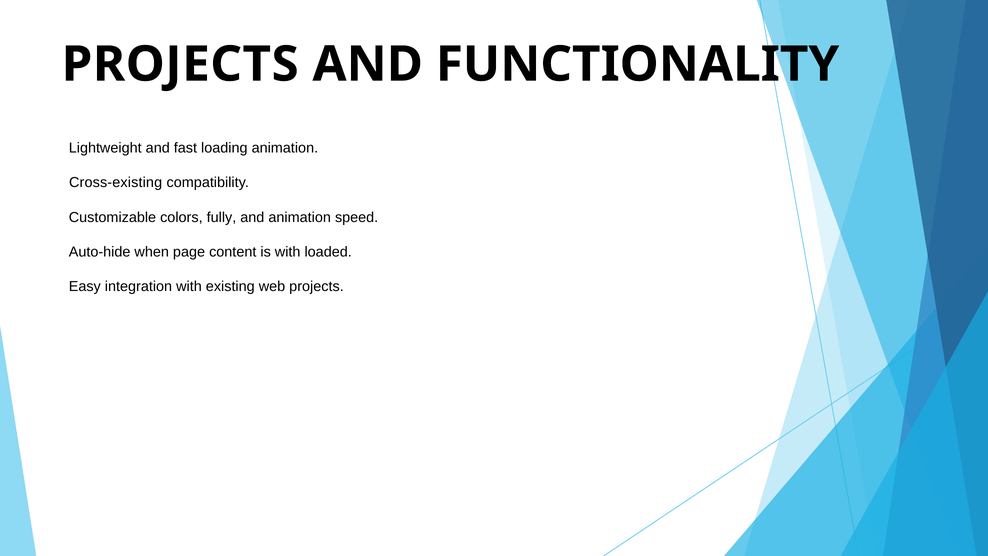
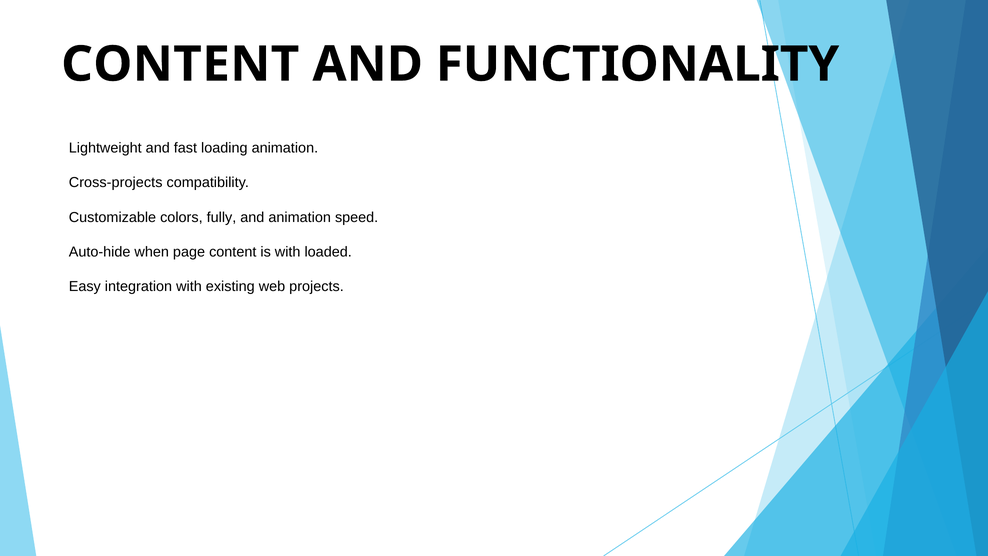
PROJECTS at (180, 64): PROJECTS -> CONTENT
Cross-existing: Cross-existing -> Cross-projects
